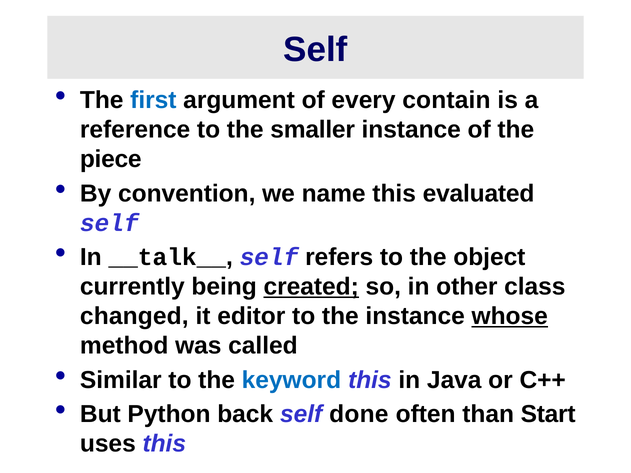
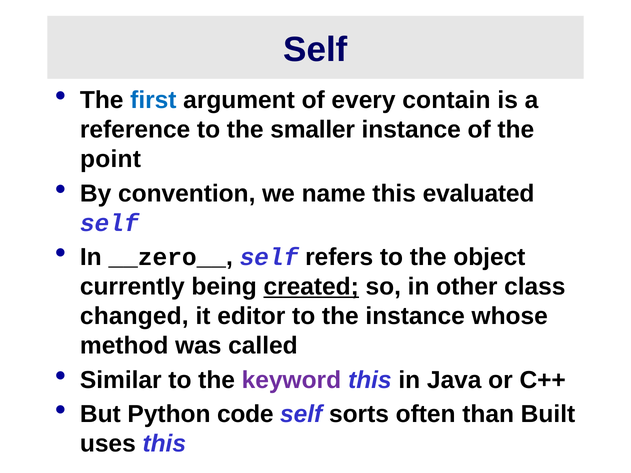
piece: piece -> point
__talk__: __talk__ -> __zero__
whose underline: present -> none
keyword colour: blue -> purple
back: back -> code
done: done -> sorts
Start: Start -> Built
